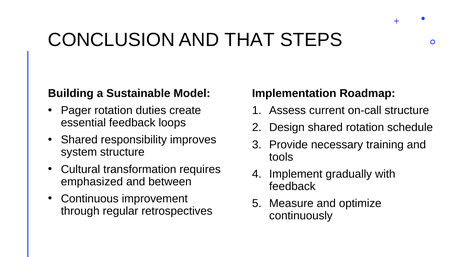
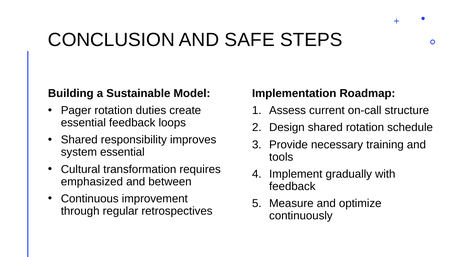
THAT: THAT -> SAFE
system structure: structure -> essential
